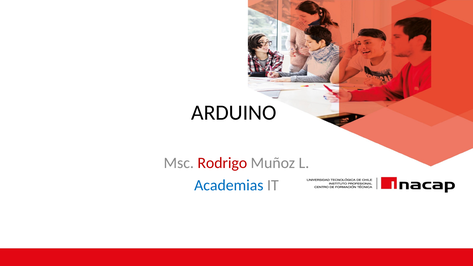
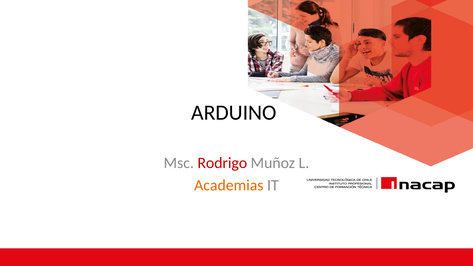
Academias colour: blue -> orange
